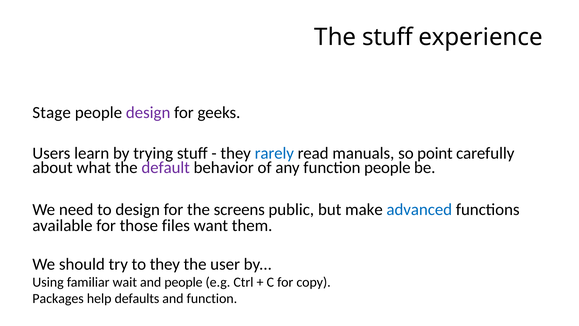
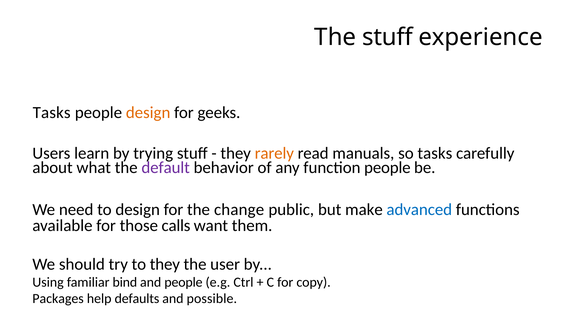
Stage at (52, 112): Stage -> Tasks
design at (148, 112) colour: purple -> orange
rarely colour: blue -> orange
so point: point -> tasks
screens: screens -> change
files: files -> calls
wait: wait -> bind
and function: function -> possible
